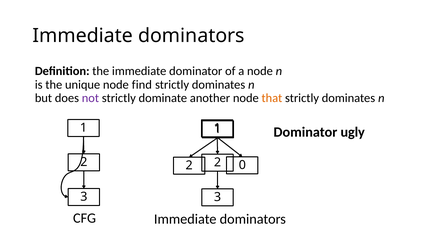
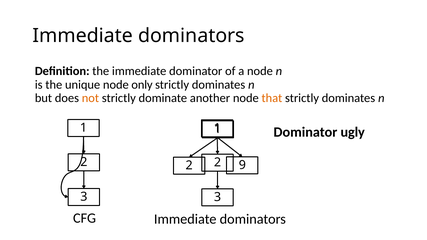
find: find -> only
not colour: purple -> orange
0: 0 -> 9
